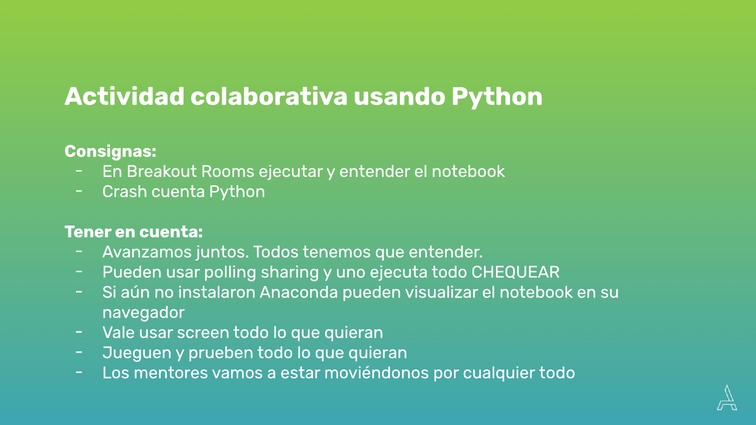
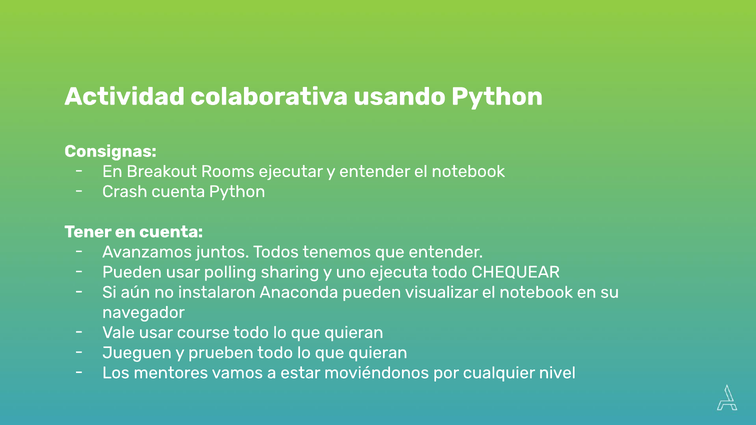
screen: screen -> course
cualquier todo: todo -> nivel
